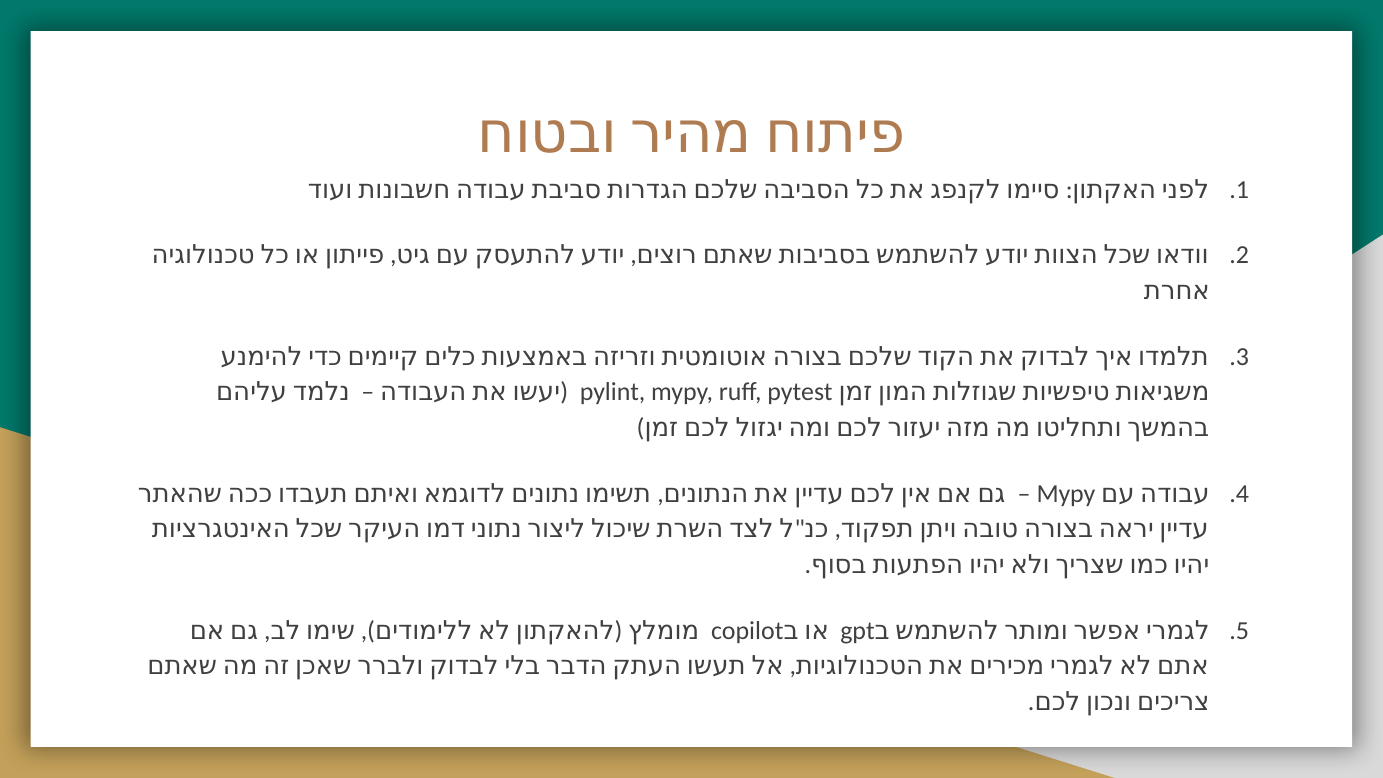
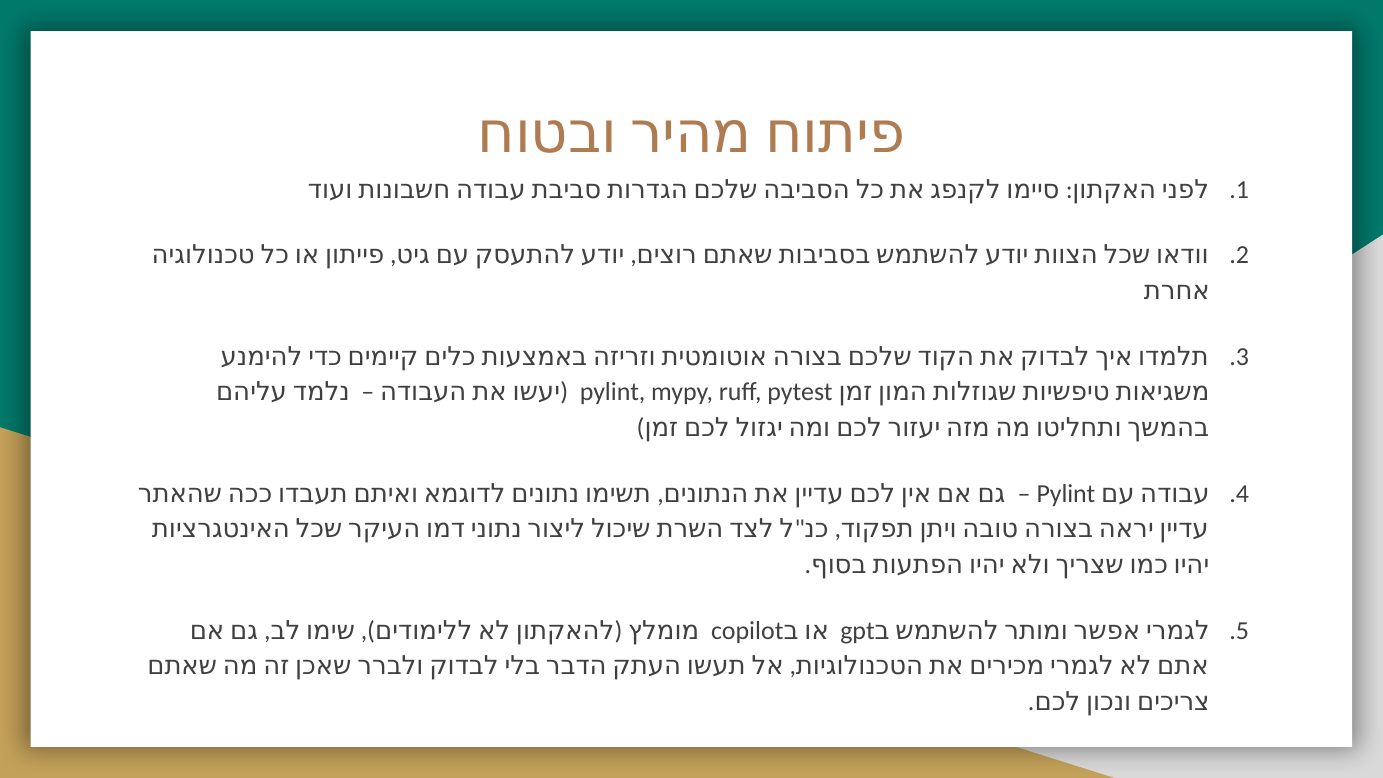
Mypy at (1066, 494): Mypy -> Pylint
